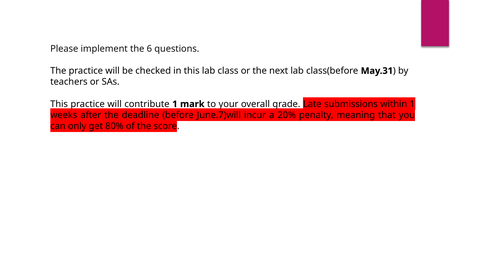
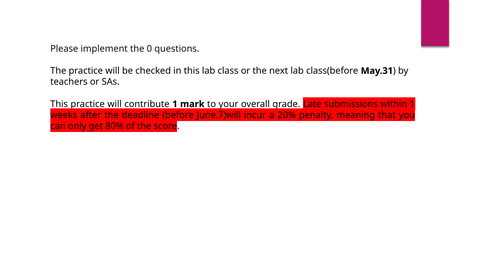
6: 6 -> 0
